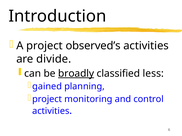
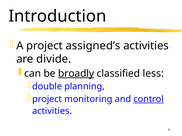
observed’s: observed’s -> assigned’s
gained: gained -> double
control underline: none -> present
